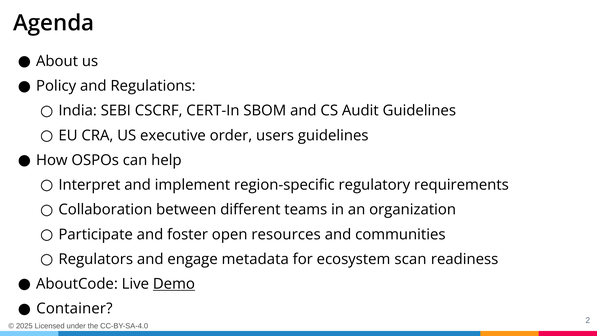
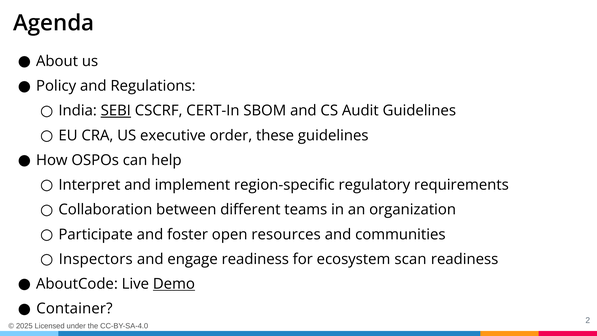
SEBI underline: none -> present
users: users -> these
Regulators: Regulators -> Inspectors
engage metadata: metadata -> readiness
